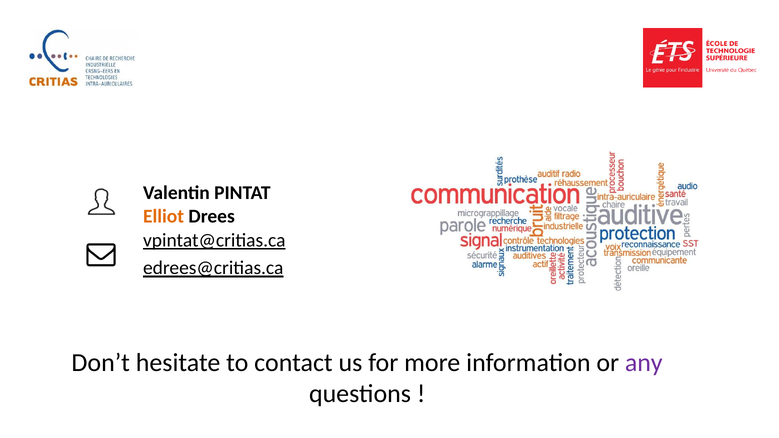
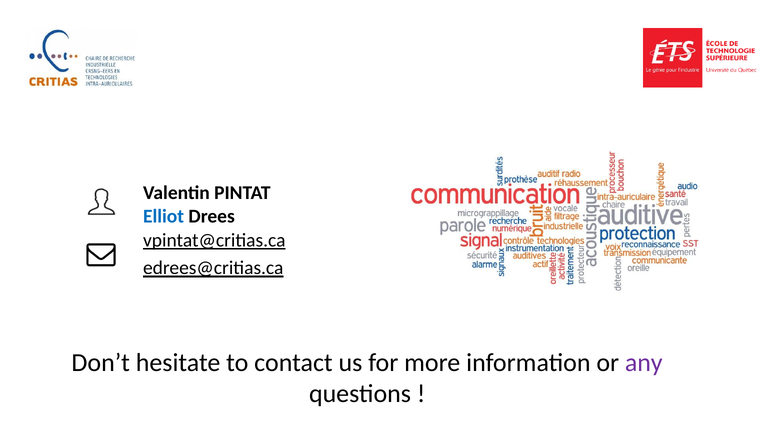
Elliot colour: orange -> blue
